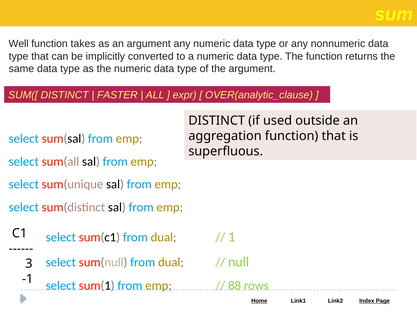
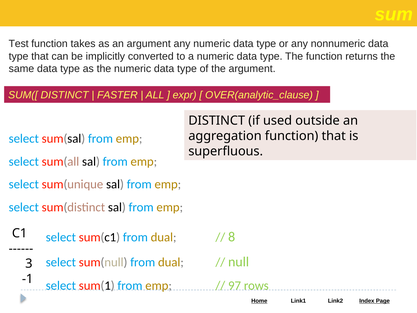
Well: Well -> Test
1: 1 -> 8
88: 88 -> 97
